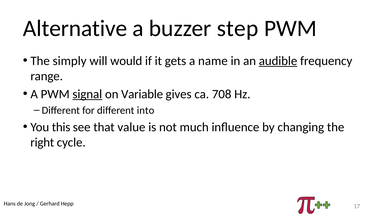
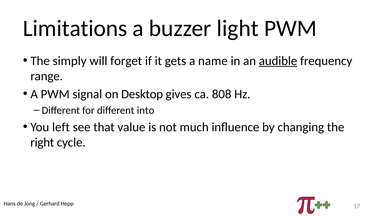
Alternative: Alternative -> Limitations
step: step -> light
would: would -> forget
signal underline: present -> none
Variable: Variable -> Desktop
708: 708 -> 808
this: this -> left
